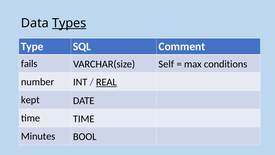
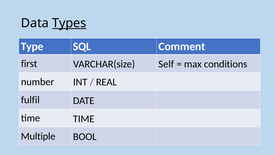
fails: fails -> first
REAL underline: present -> none
kept: kept -> fulfil
Minutes: Minutes -> Multiple
